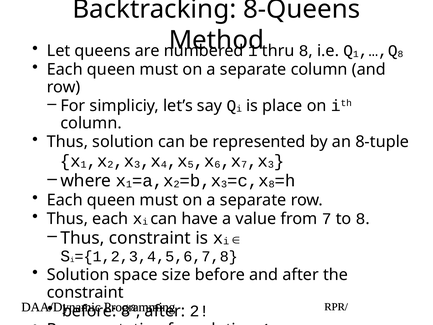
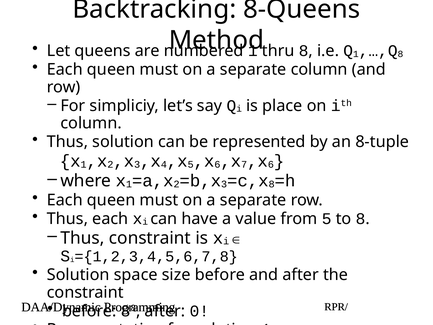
3 at (271, 164): 3 -> 6
from 7: 7 -> 5
2 at (199, 311): 2 -> 0
